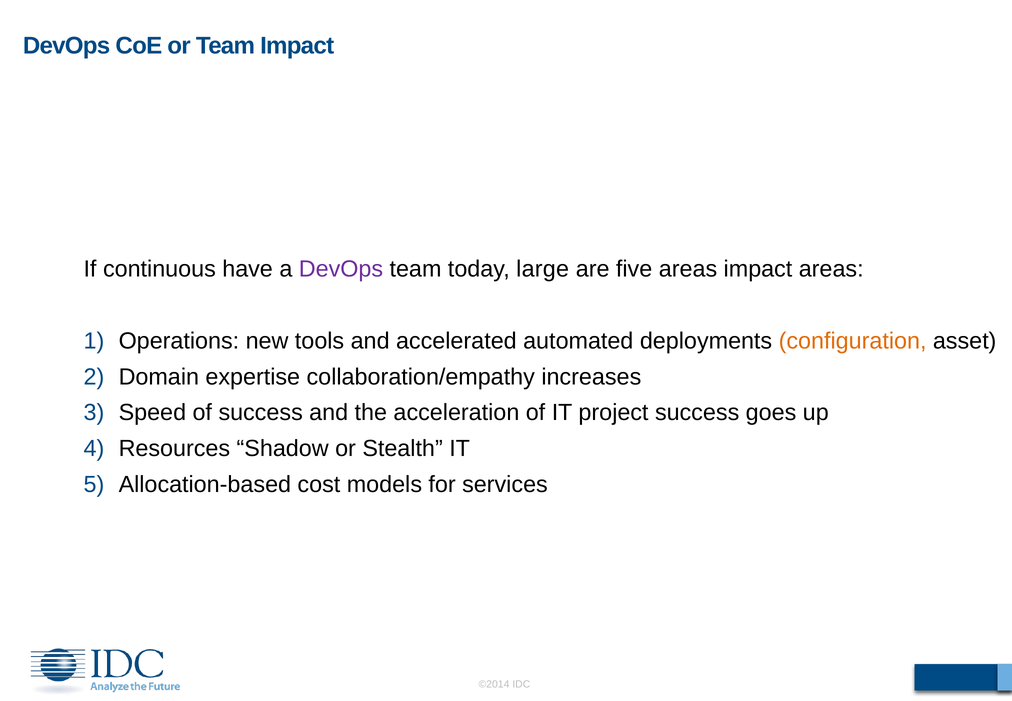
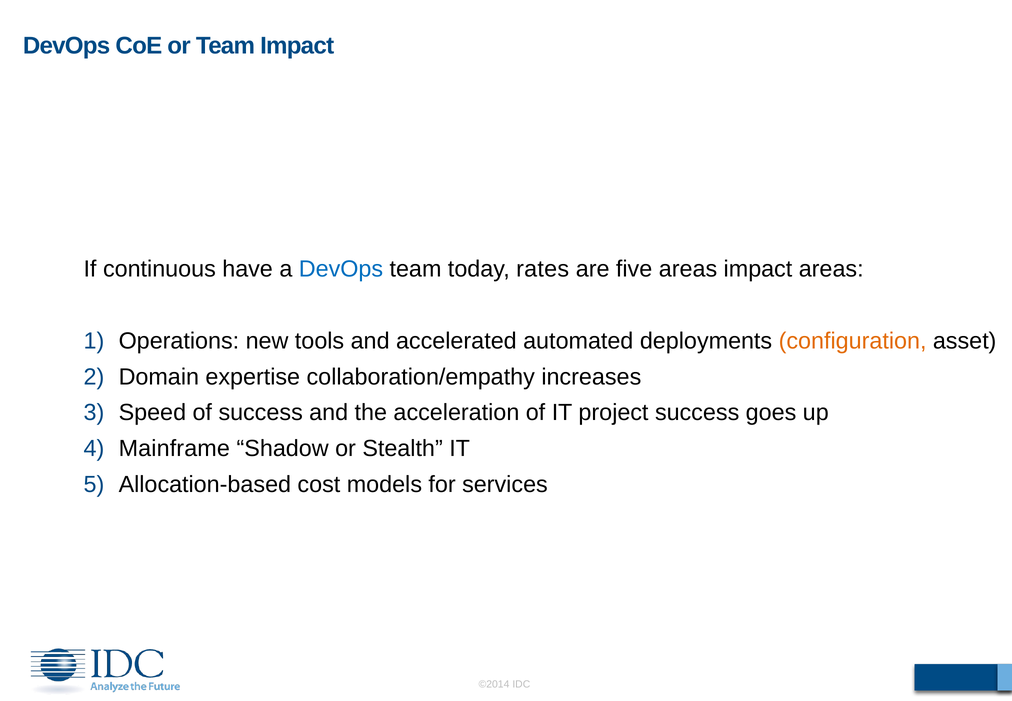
DevOps at (341, 269) colour: purple -> blue
large: large -> rates
Resources: Resources -> Mainframe
